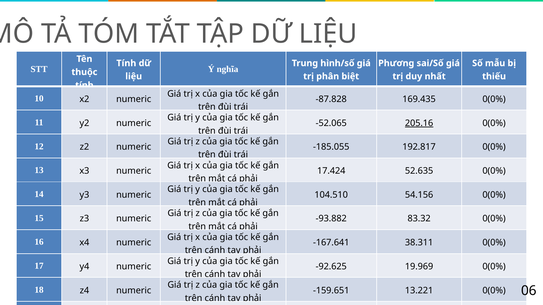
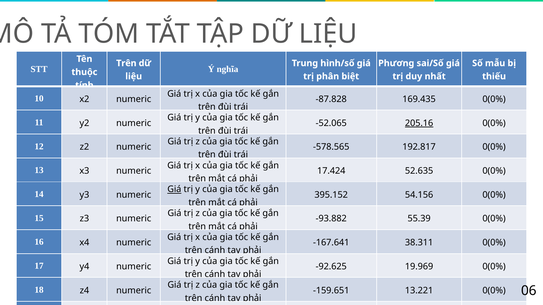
Tính at (126, 63): Tính -> Trên
-185.055: -185.055 -> -578.565
Giá at (174, 190) underline: none -> present
104.510: 104.510 -> 395.152
83.32: 83.32 -> 55.39
